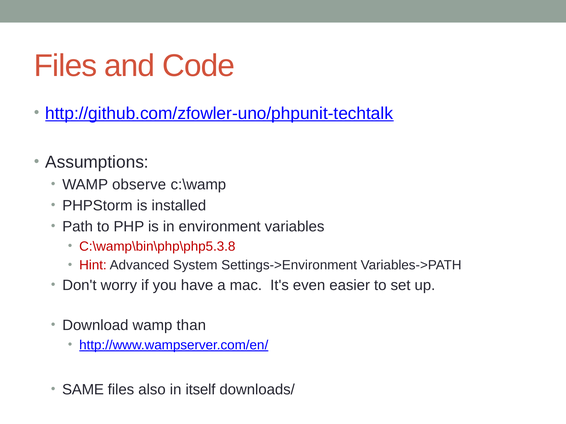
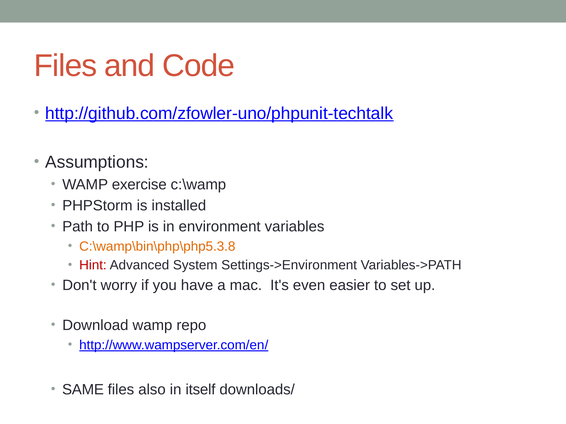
observe: observe -> exercise
C:\wamp\bin\php\php5.3.8 colour: red -> orange
than: than -> repo
